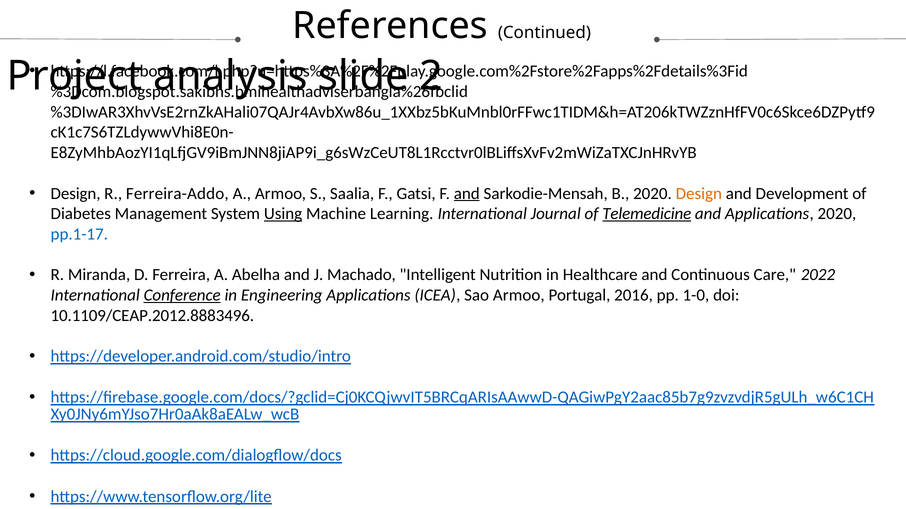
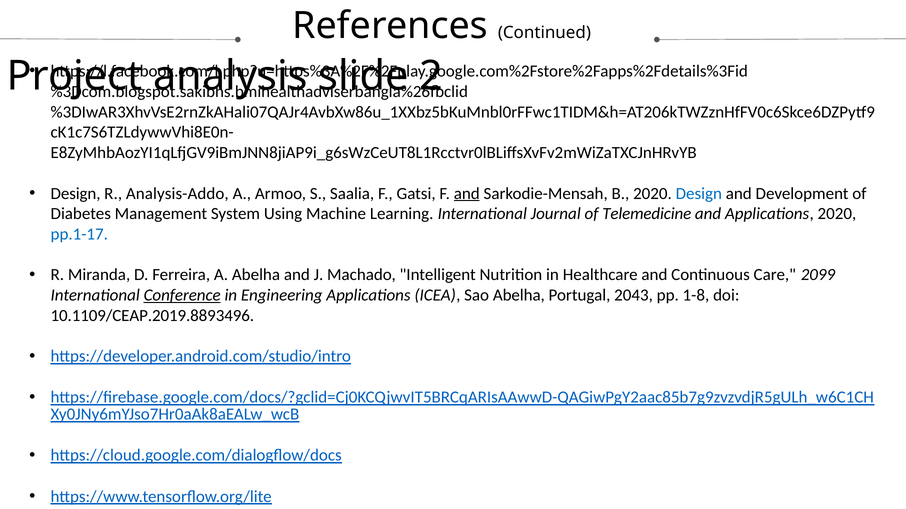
Ferreira-Addo: Ferreira-Addo -> Analysis-Addo
Design at (699, 194) colour: orange -> blue
Using underline: present -> none
Telemedicine underline: present -> none
2022: 2022 -> 2099
Sao Armoo: Armoo -> Abelha
2016: 2016 -> 2043
1-0: 1-0 -> 1-8
10.1109/CEAP.2012.8883496: 10.1109/CEAP.2012.8883496 -> 10.1109/CEAP.2019.8893496
